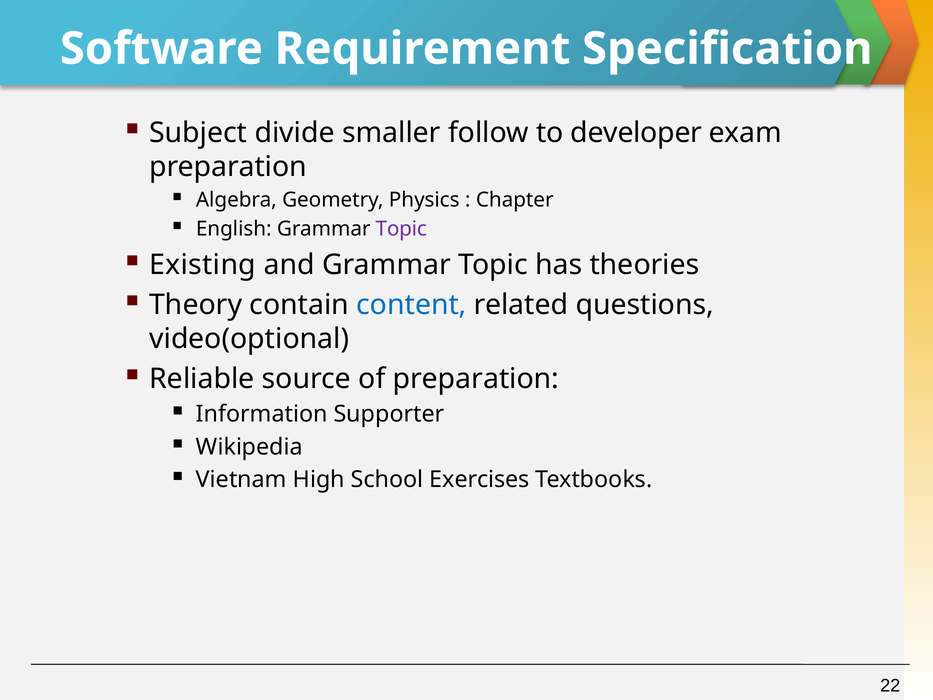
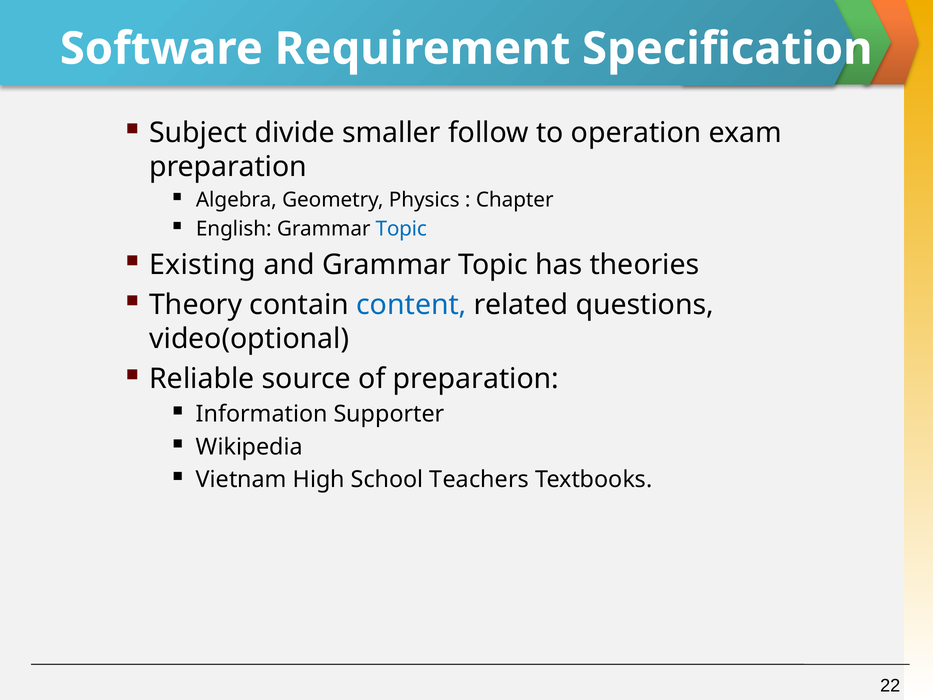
developer: developer -> operation
Topic at (401, 229) colour: purple -> blue
Exercises: Exercises -> Teachers
